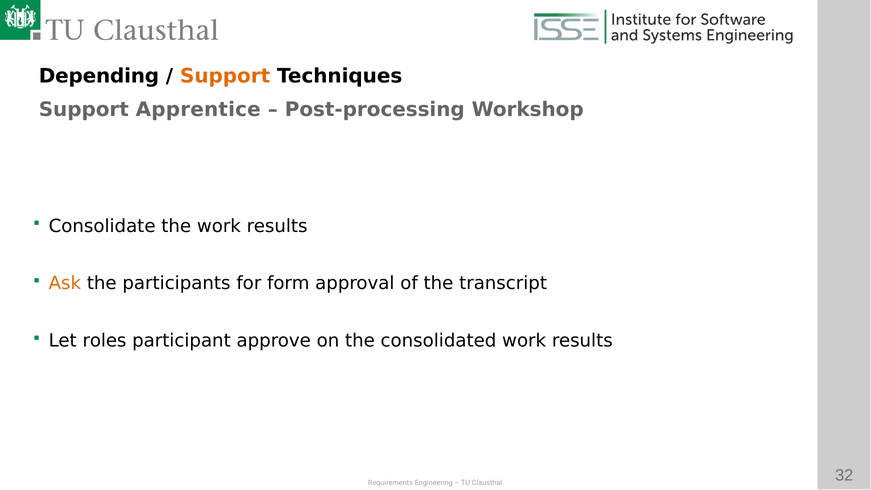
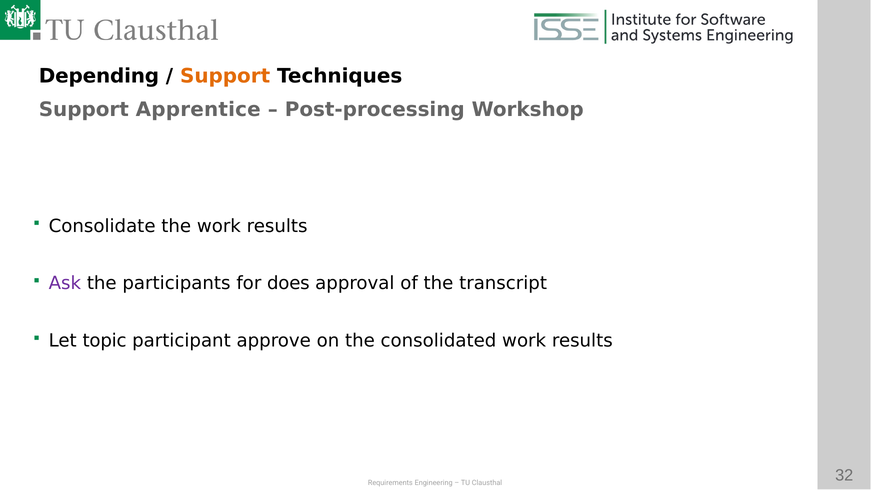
Ask colour: orange -> purple
form: form -> does
roles: roles -> topic
